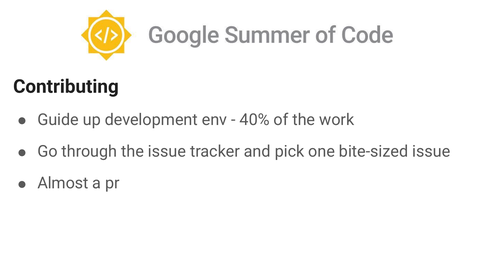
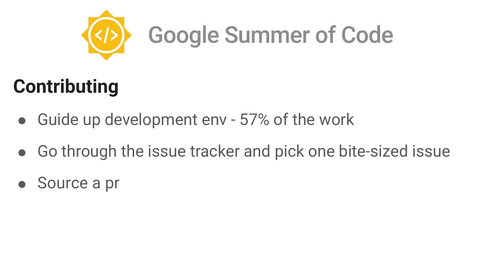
40%: 40% -> 57%
Almost: Almost -> Source
